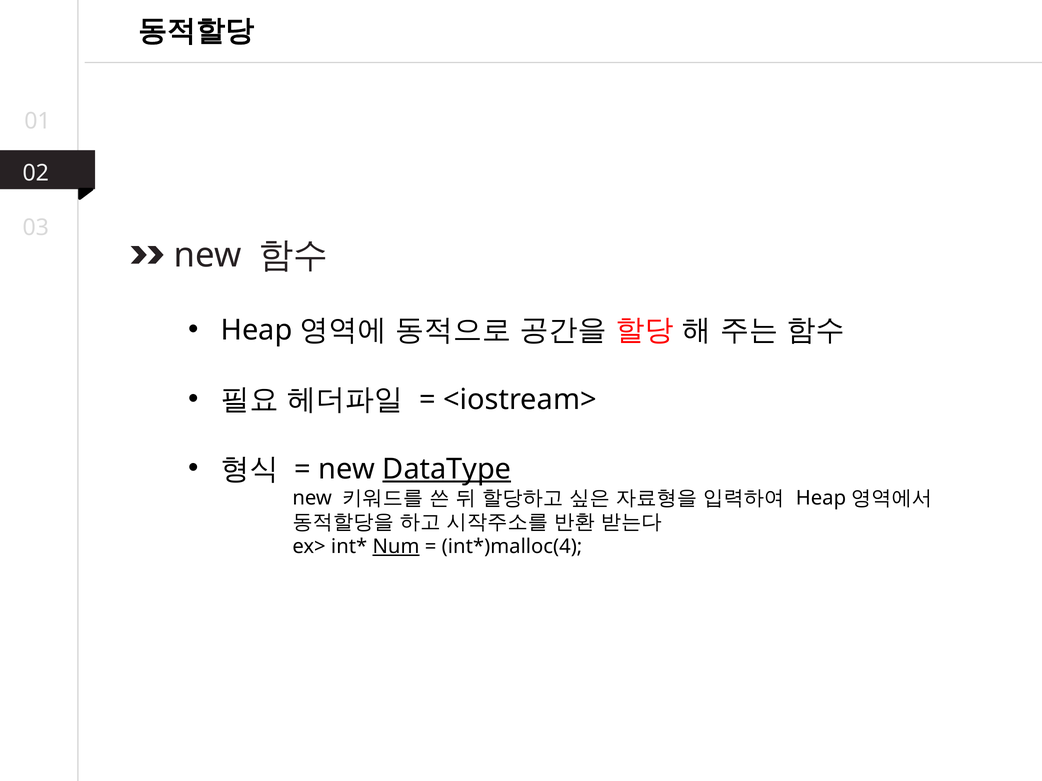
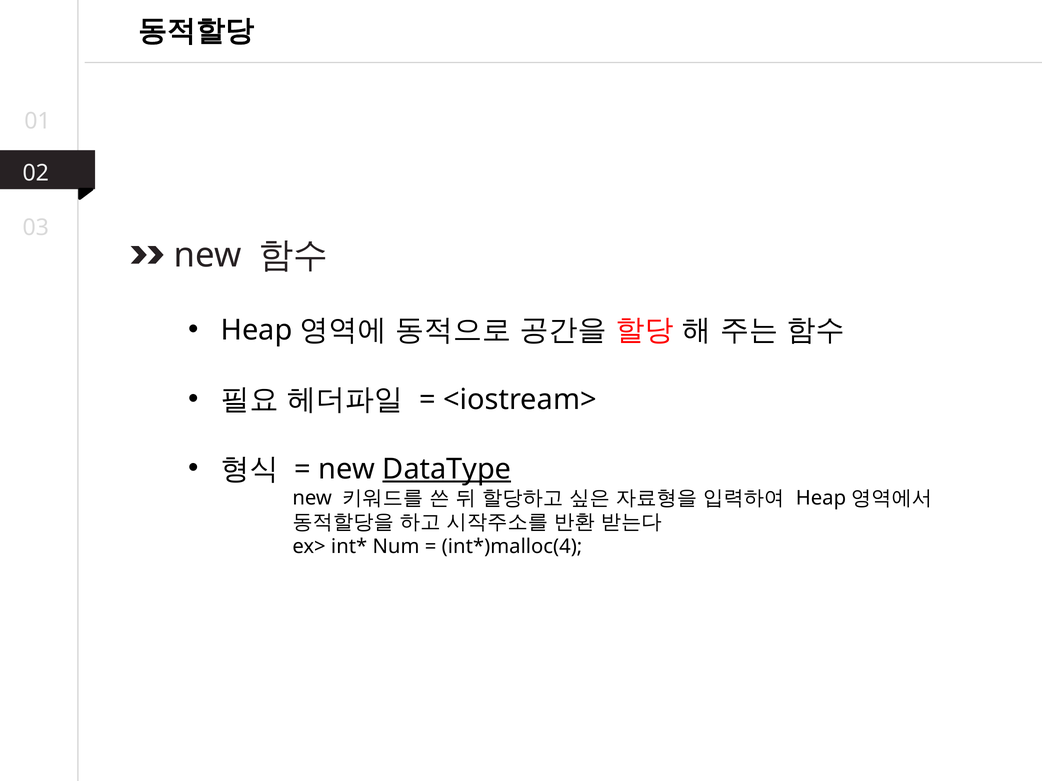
Num underline: present -> none
